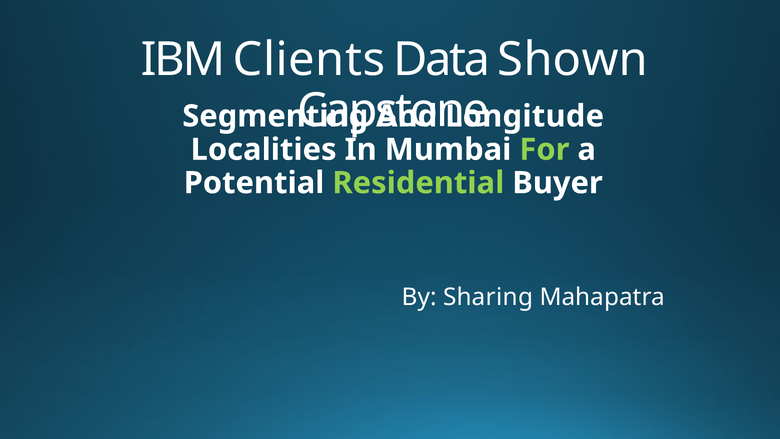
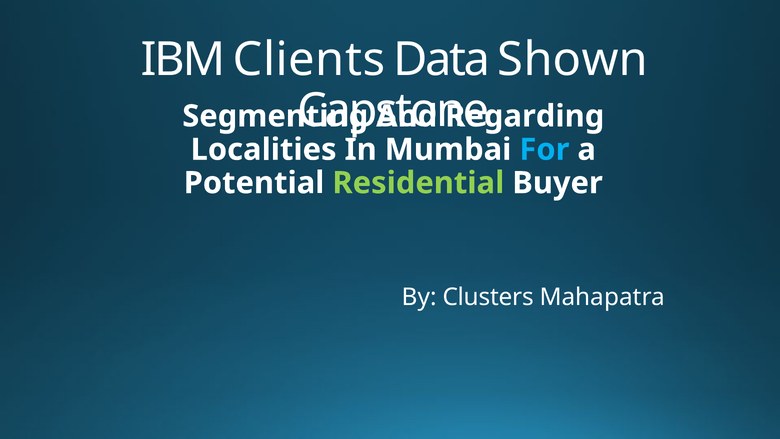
Longitude: Longitude -> Regarding
For colour: light green -> light blue
Sharing: Sharing -> Clusters
